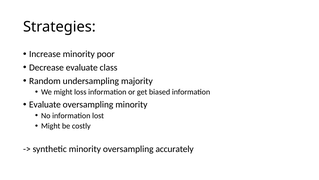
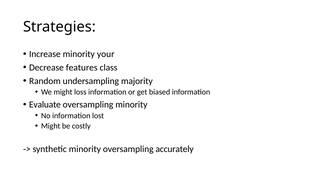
poor: poor -> your
Decrease evaluate: evaluate -> features
